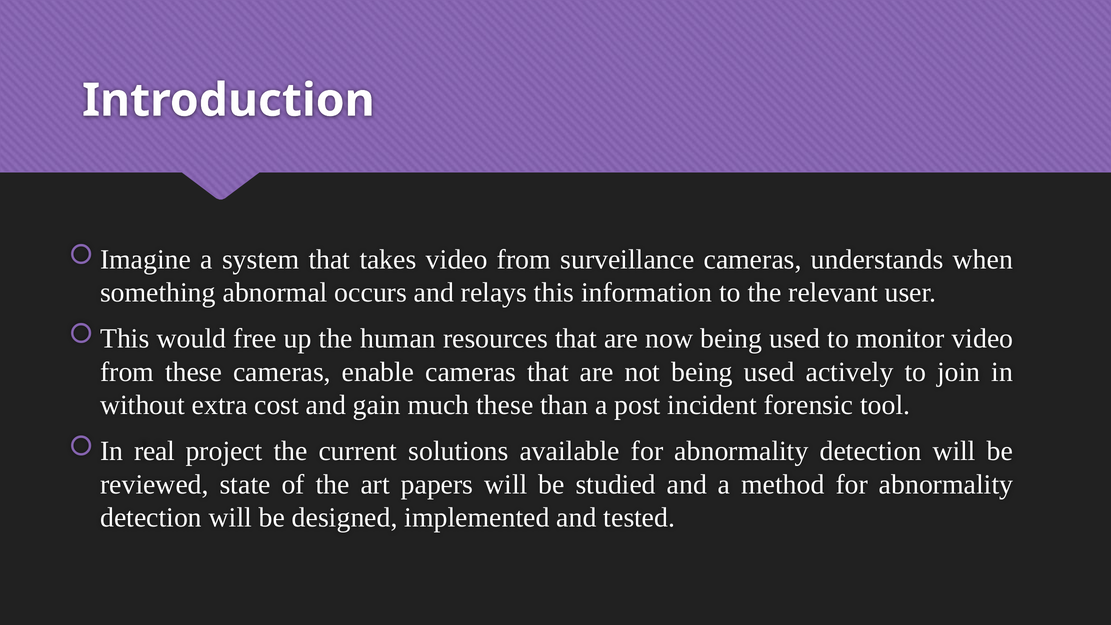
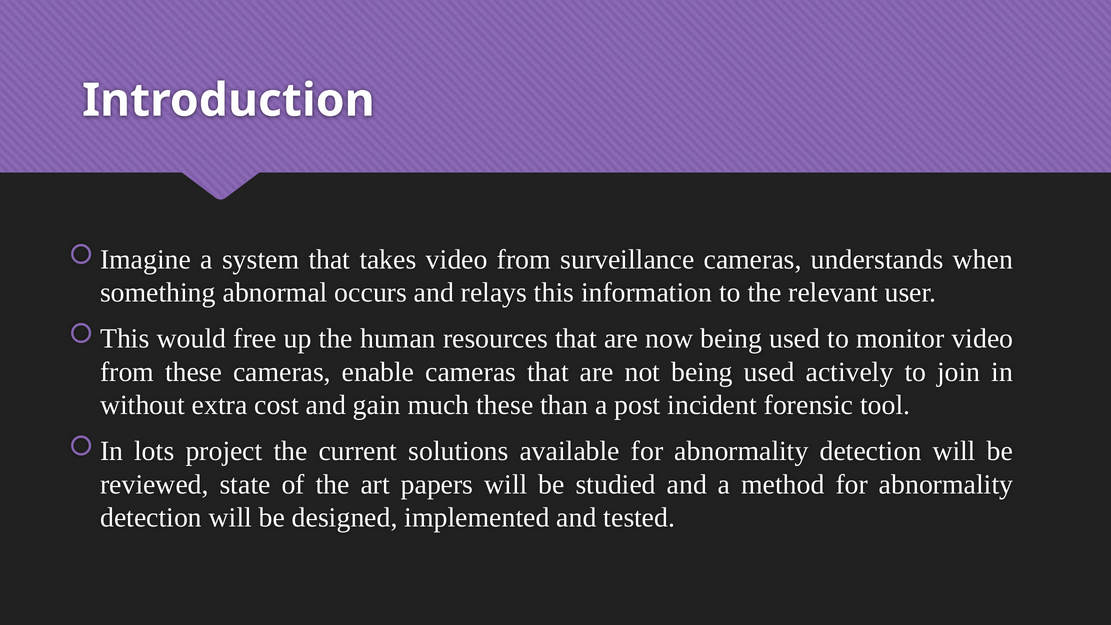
real: real -> lots
